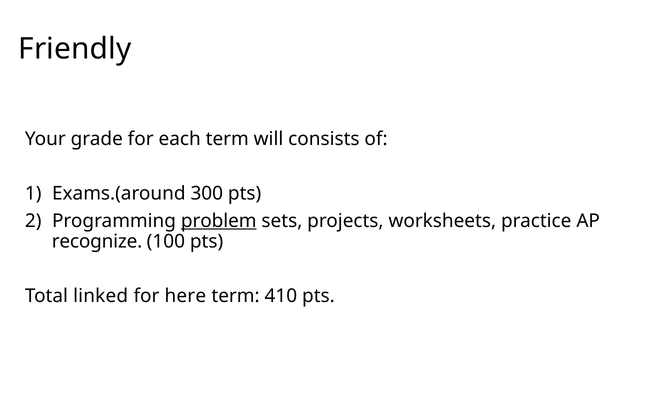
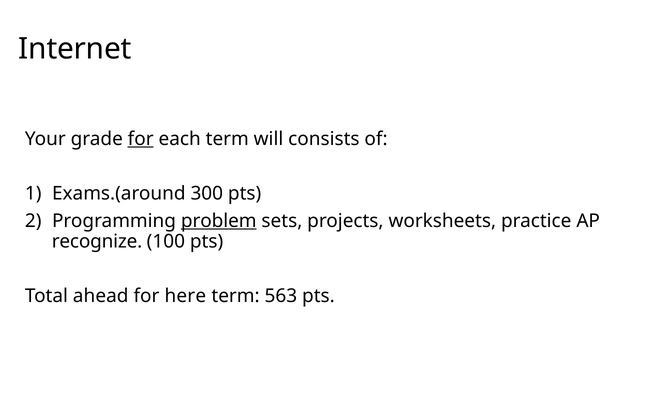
Friendly: Friendly -> Internet
for at (141, 139) underline: none -> present
linked: linked -> ahead
410: 410 -> 563
